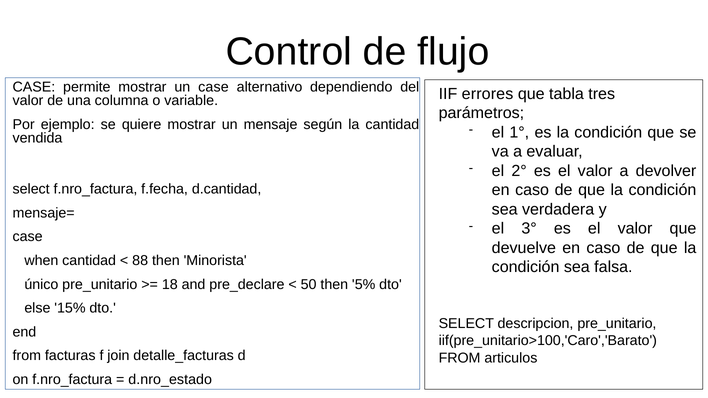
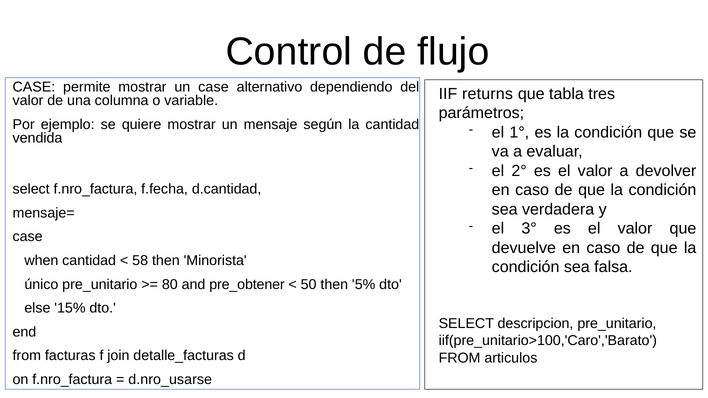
errores: errores -> returns
88: 88 -> 58
18: 18 -> 80
pre_declare: pre_declare -> pre_obtener
d.nro_estado: d.nro_estado -> d.nro_usarse
